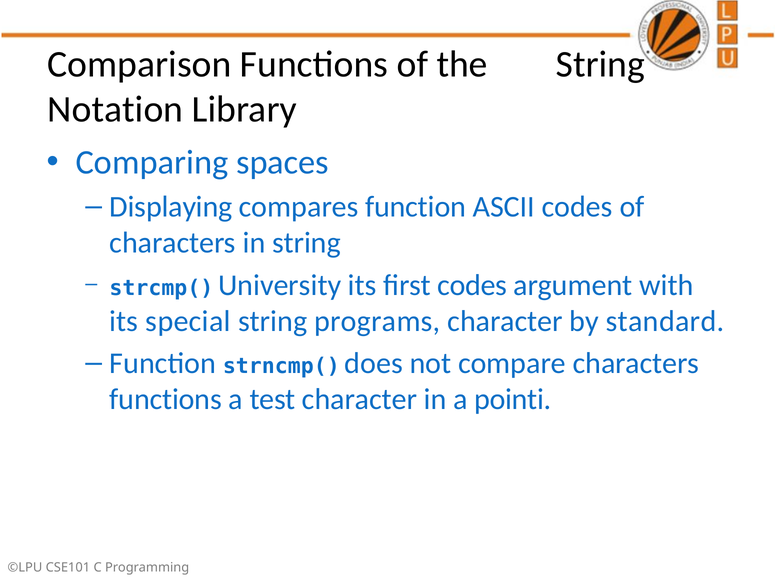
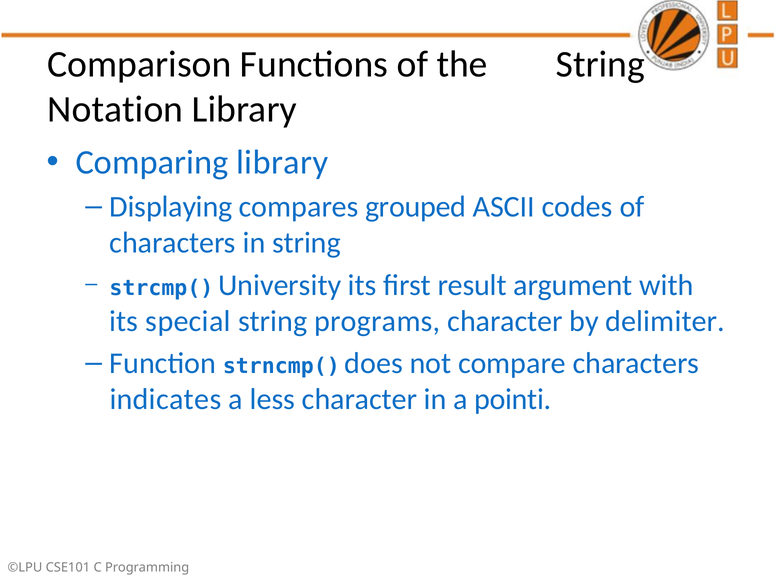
Comparing spaces: spaces -> library
compares function: function -> grouped
first codes: codes -> result
standard: standard -> delimiter
functions at (166, 400): functions -> indicates
test: test -> less
